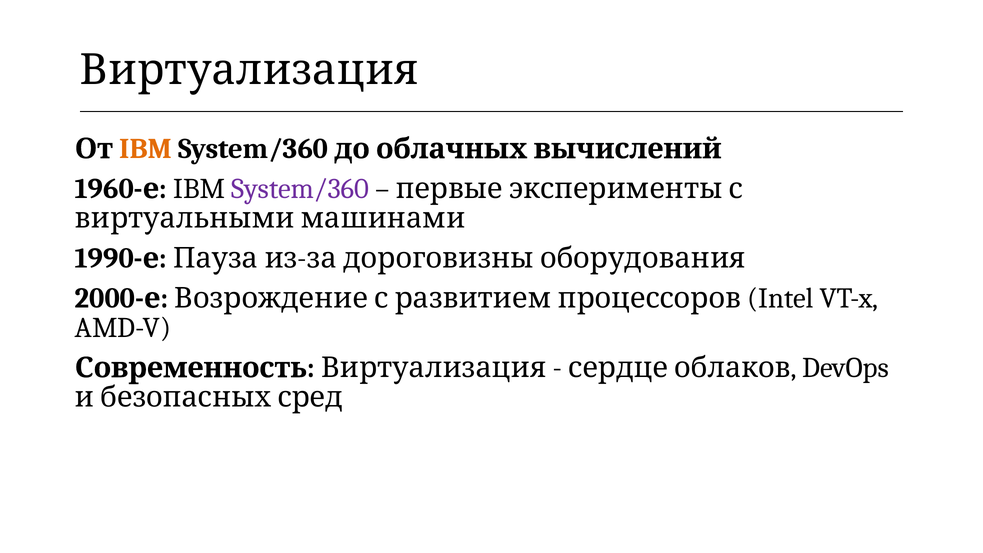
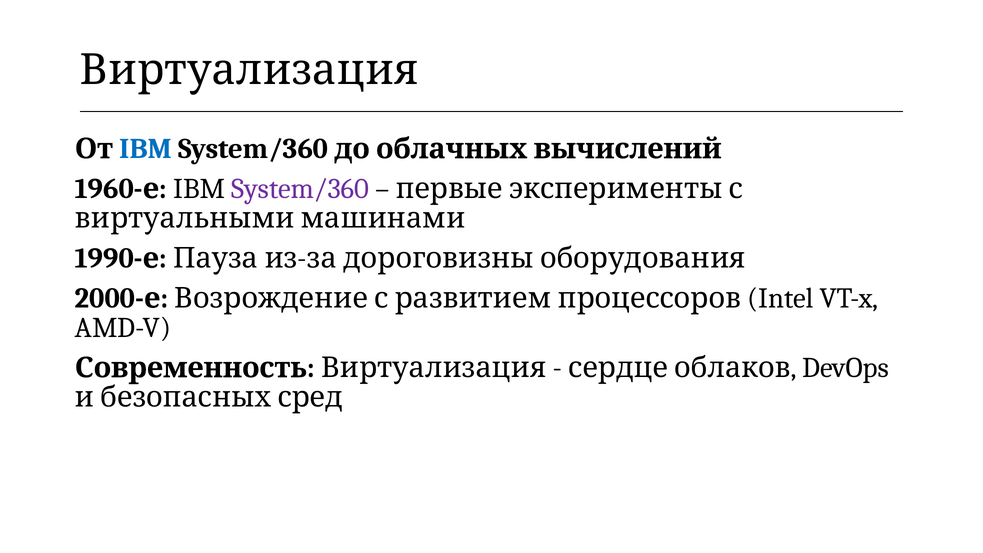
IBM at (146, 149) colour: orange -> blue
